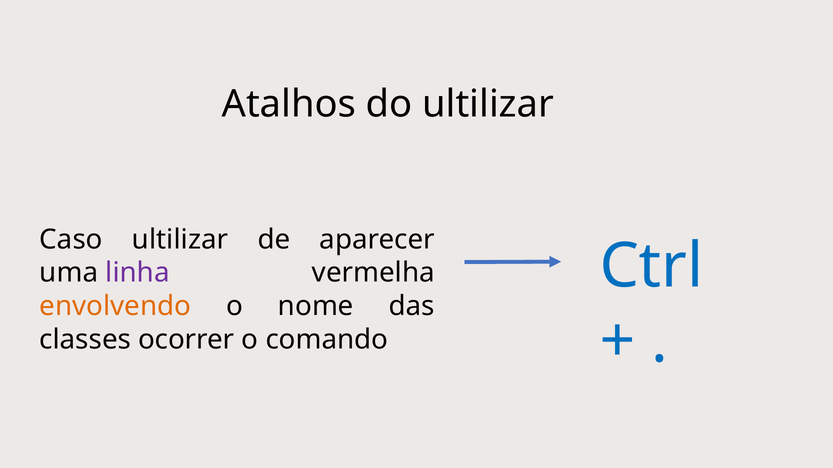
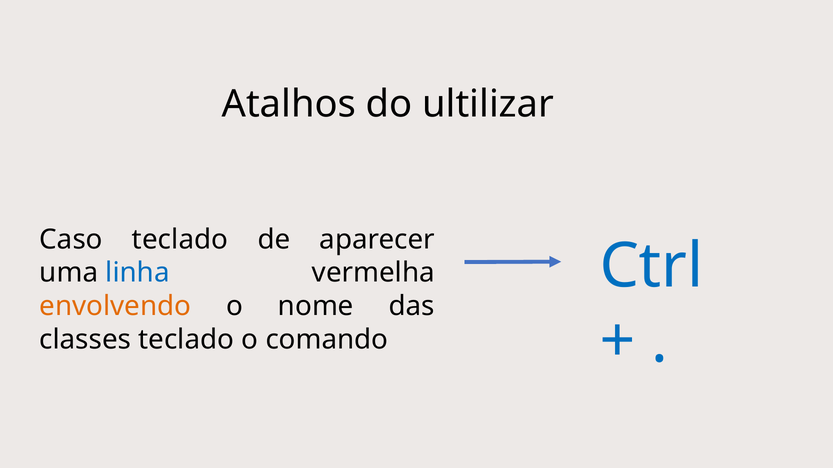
Caso ultilizar: ultilizar -> teclado
linha colour: purple -> blue
classes ocorrer: ocorrer -> teclado
